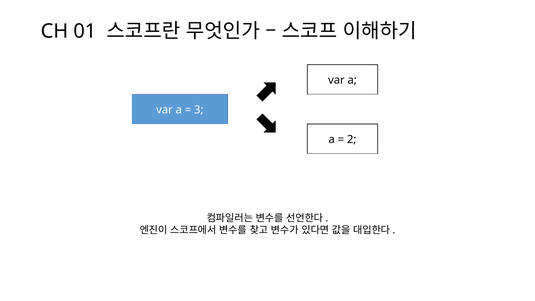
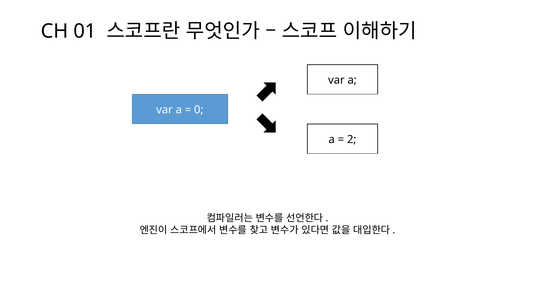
3: 3 -> 0
